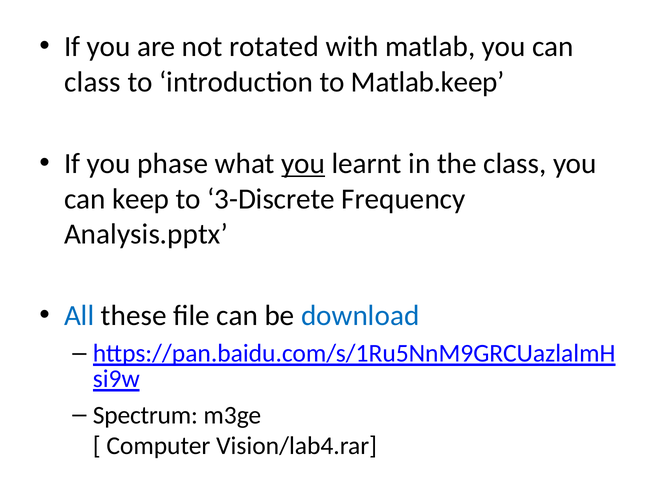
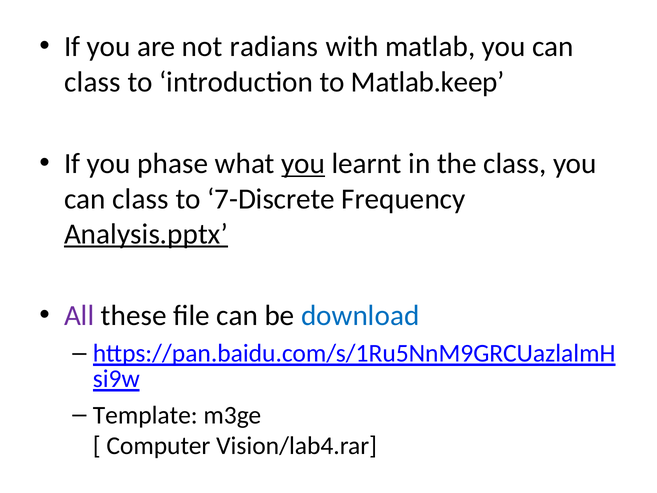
rotated: rotated -> radians
keep at (141, 199): keep -> class
3-Discrete: 3-Discrete -> 7-Discrete
Analysis.pptx underline: none -> present
All colour: blue -> purple
Spectrum: Spectrum -> Template
